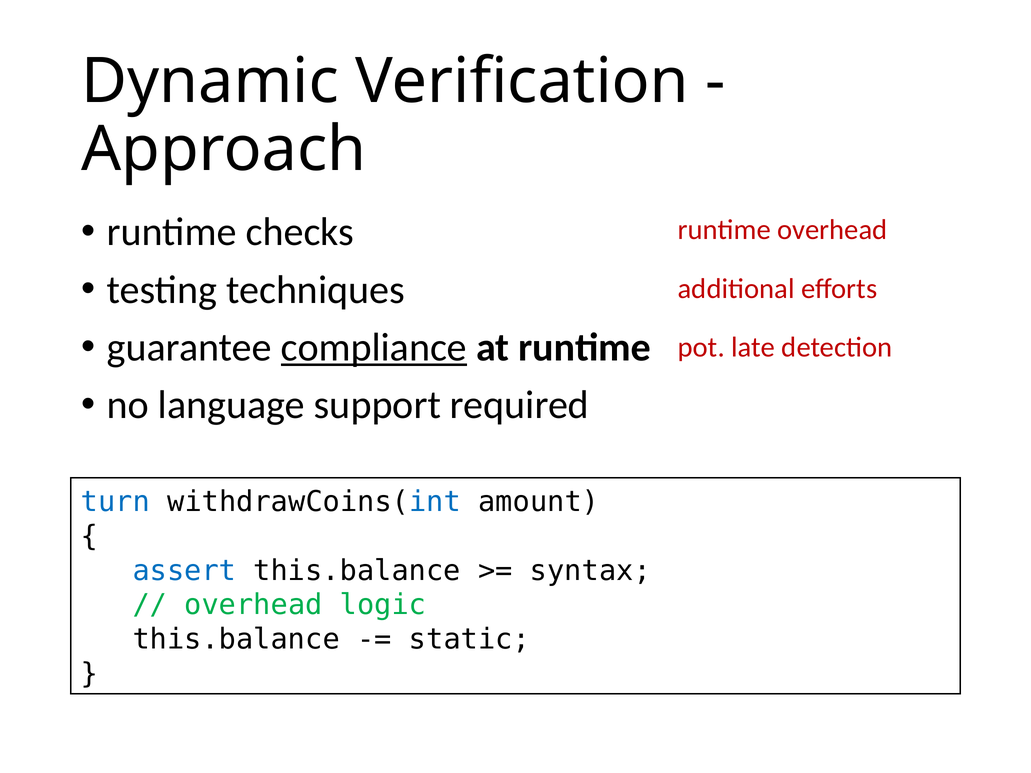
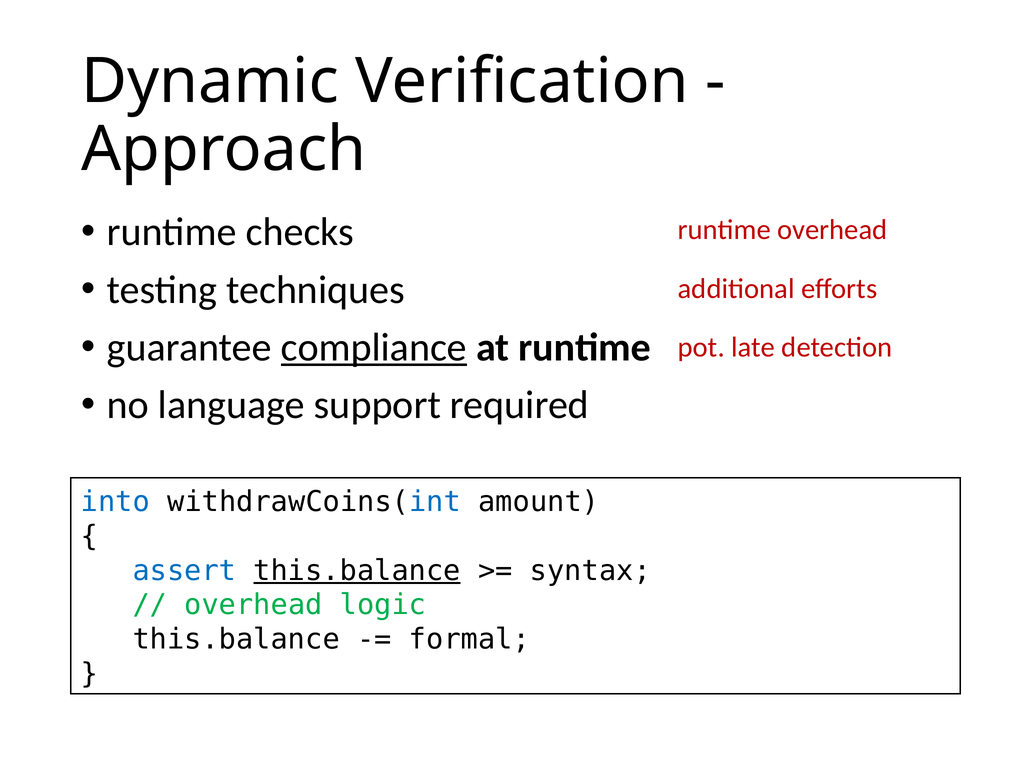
turn: turn -> into
this.balance at (357, 571) underline: none -> present
static: static -> formal
